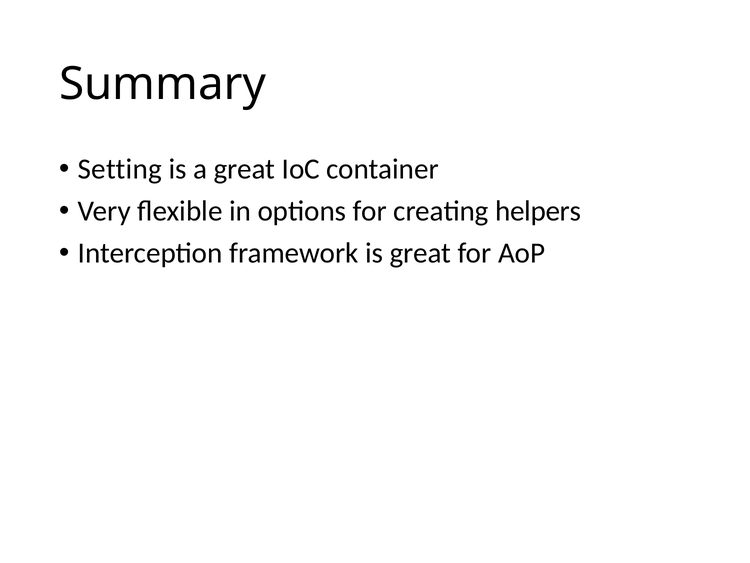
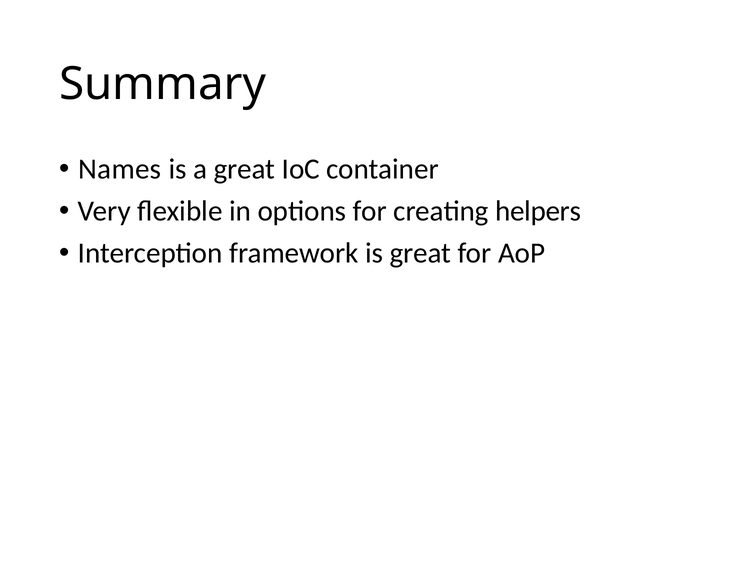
Setting: Setting -> Names
